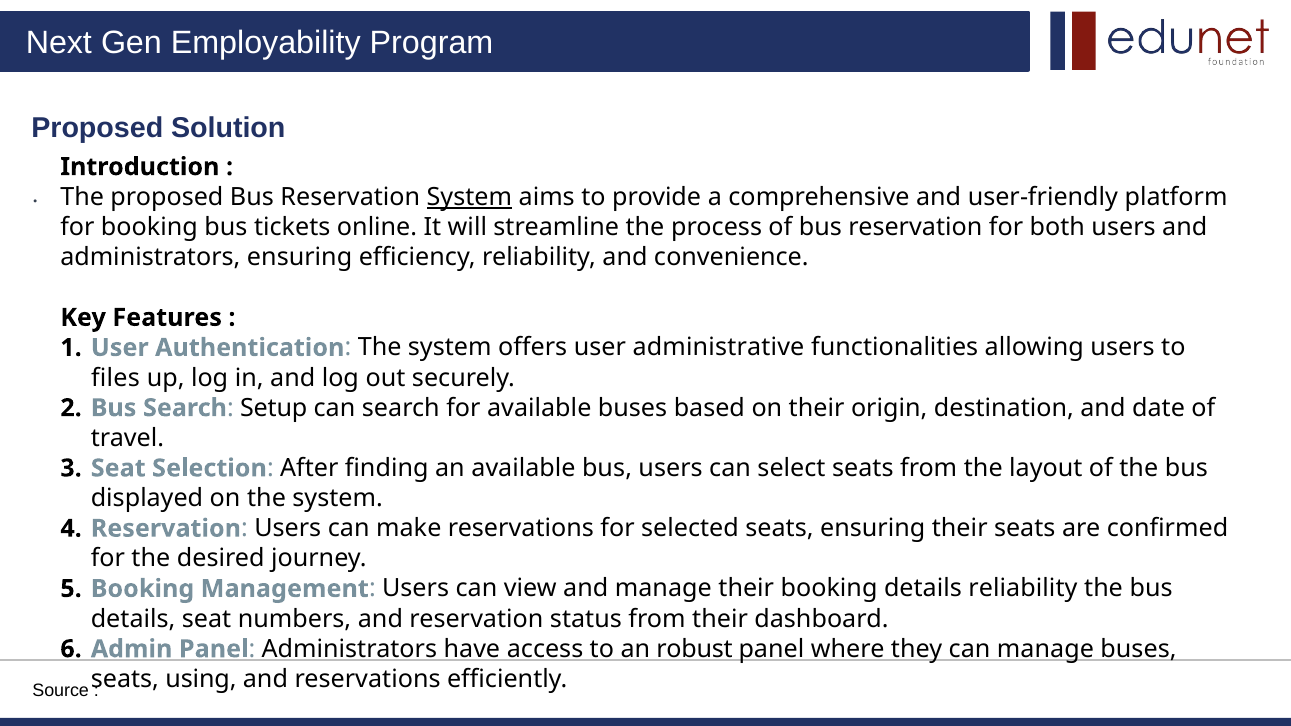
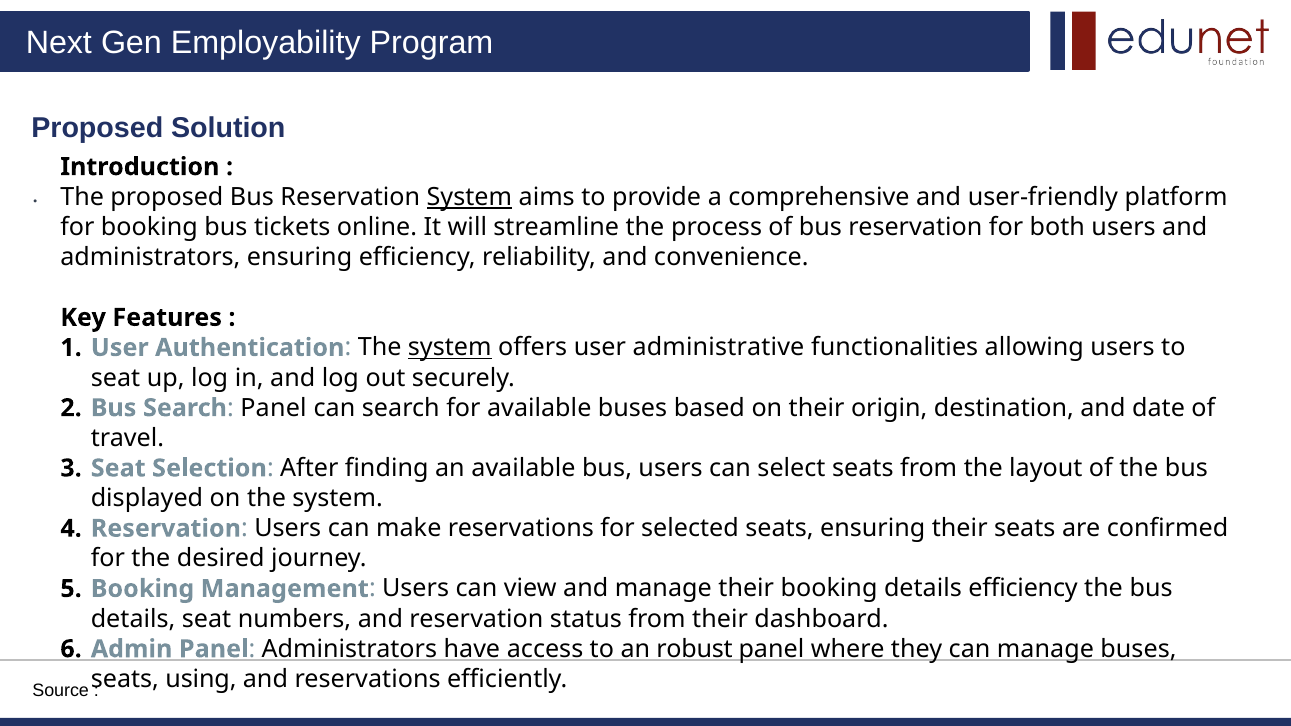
system at (450, 348) underline: none -> present
files at (115, 378): files -> seat
Search Setup: Setup -> Panel
details reliability: reliability -> efficiency
